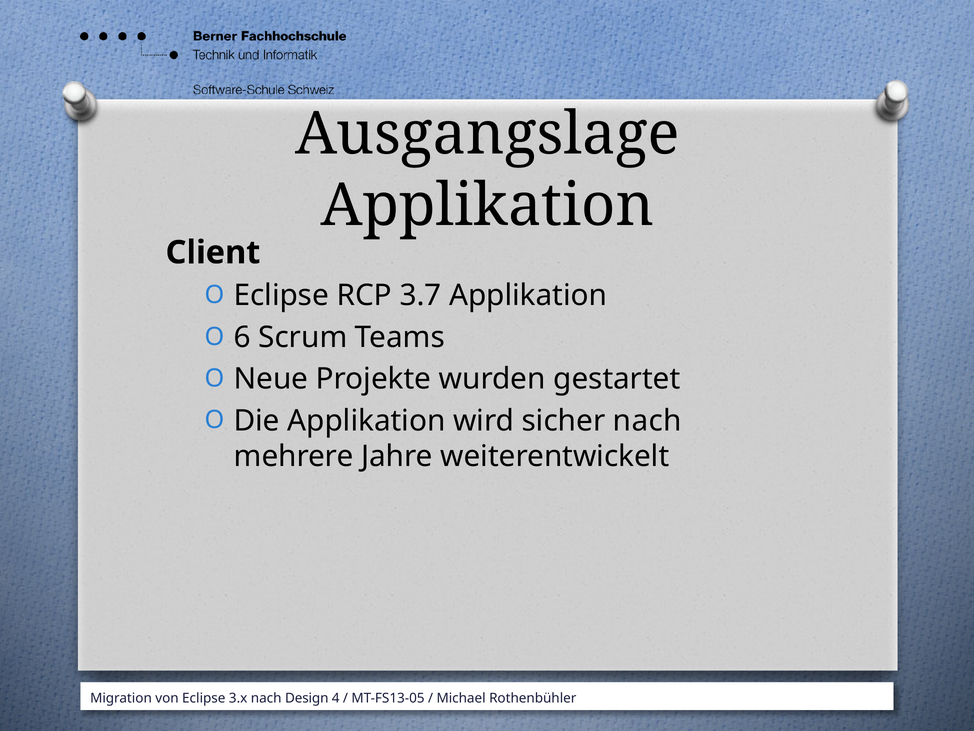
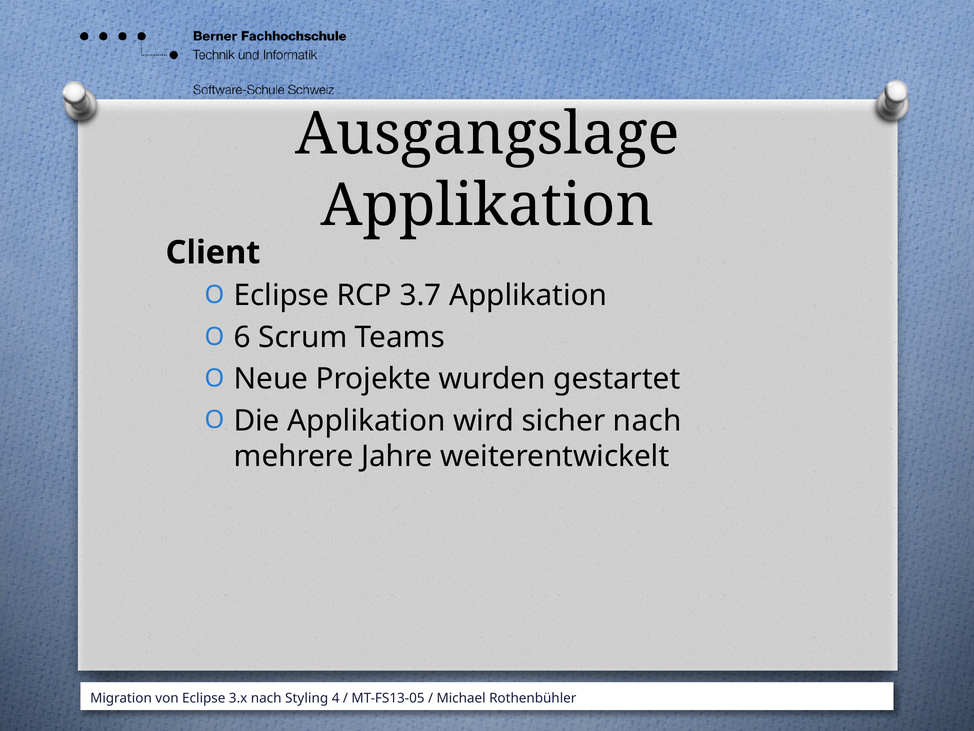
Design: Design -> Styling
